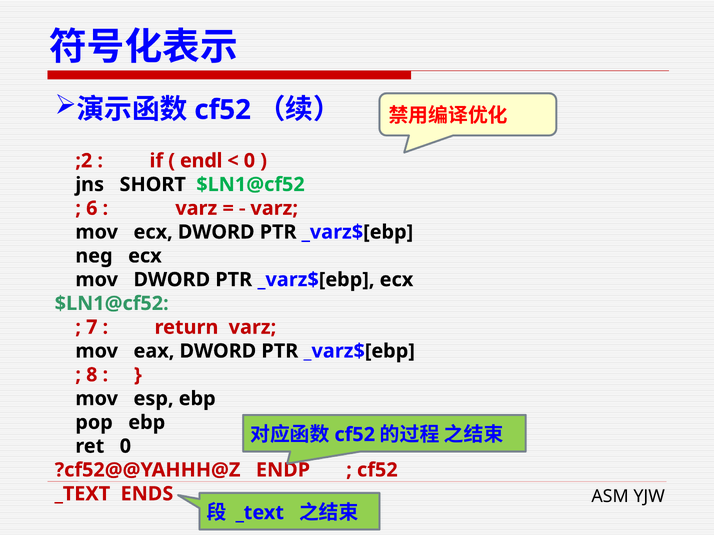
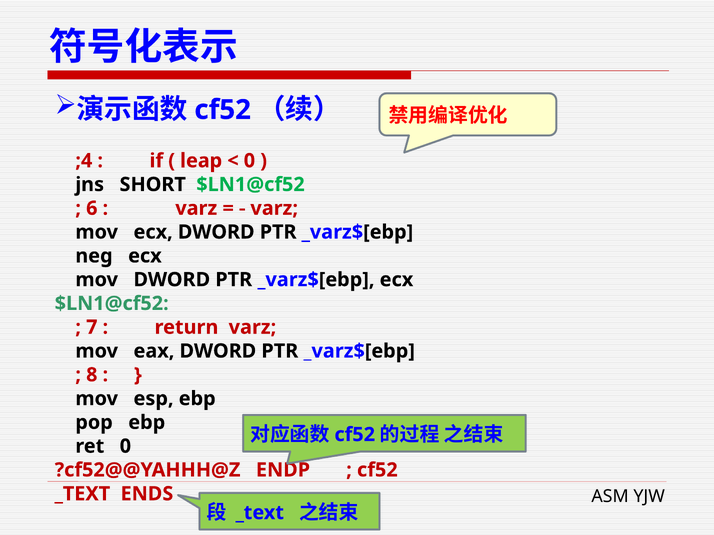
;2: ;2 -> ;4
endl: endl -> leap
